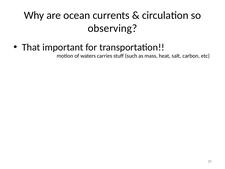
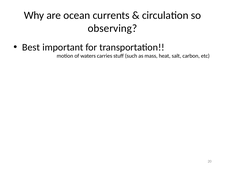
That: That -> Best
